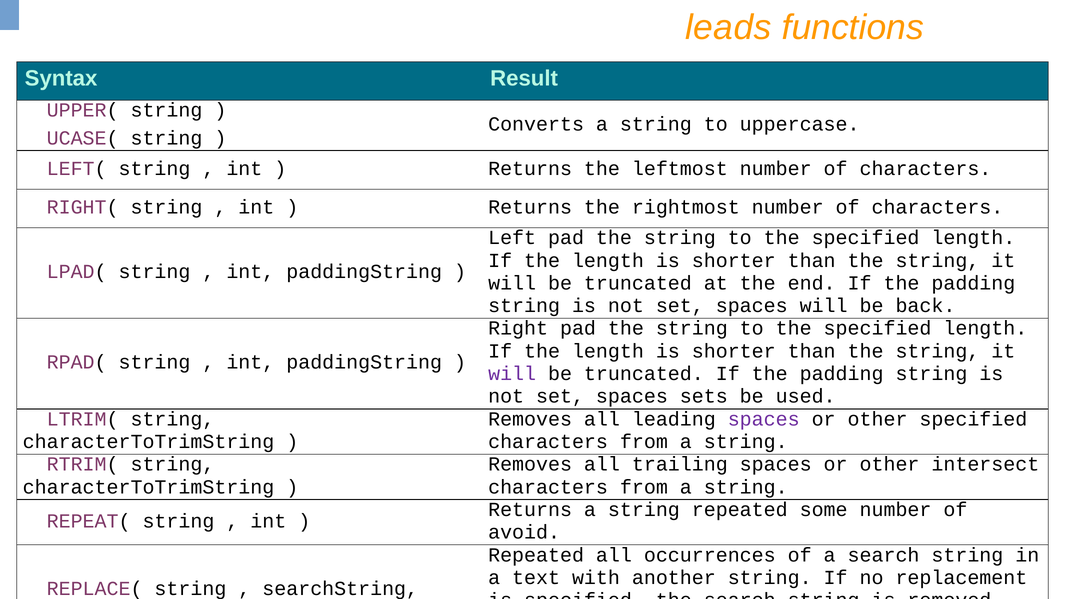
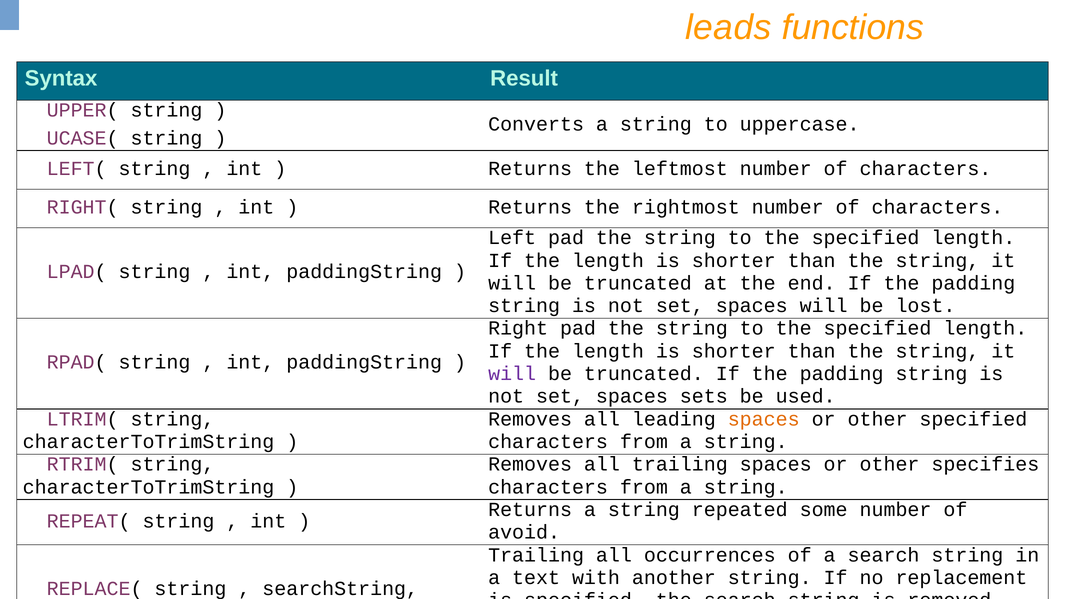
back: back -> lost
spaces at (764, 419) colour: purple -> orange
intersect: intersect -> specifies
Repeated at (536, 555): Repeated -> Trailing
